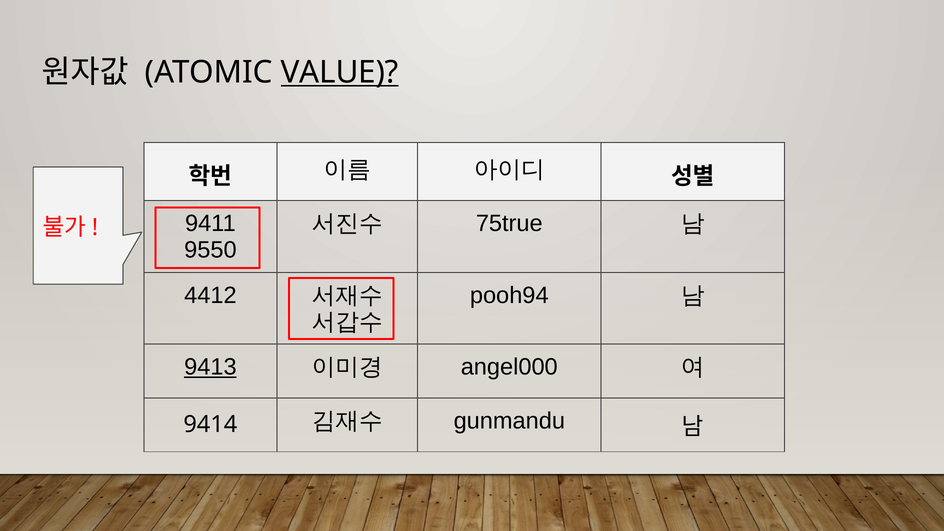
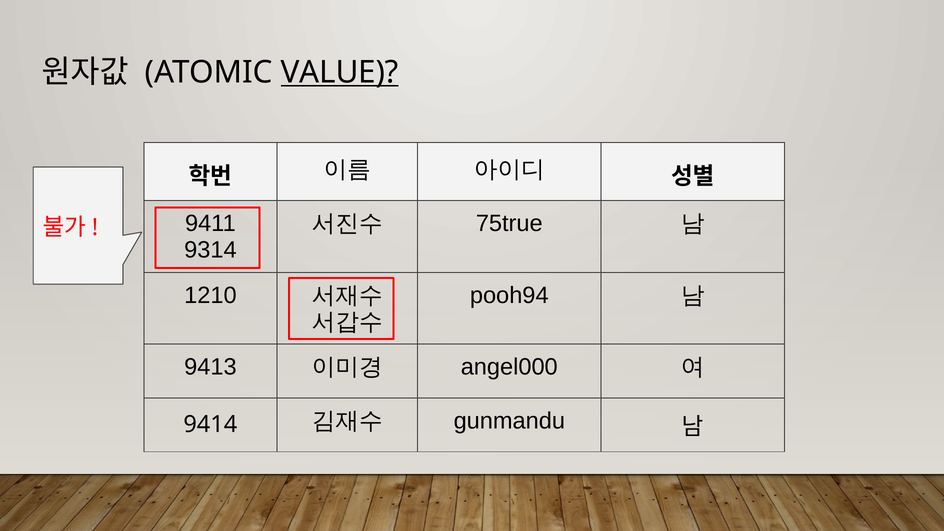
9550: 9550 -> 9314
4412: 4412 -> 1210
9413 underline: present -> none
